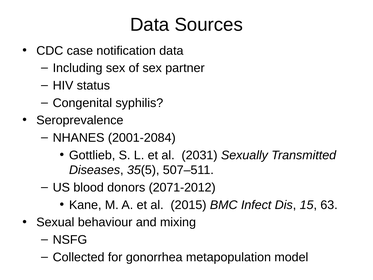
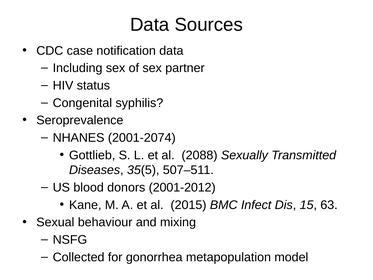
2001-2084: 2001-2084 -> 2001-2074
2031: 2031 -> 2088
2071-2012: 2071-2012 -> 2001-2012
